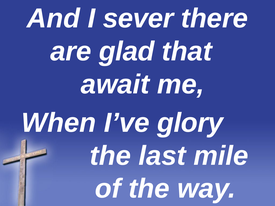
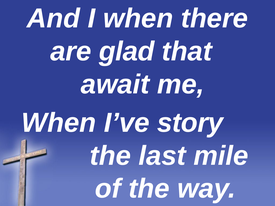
I sever: sever -> when
glory: glory -> story
